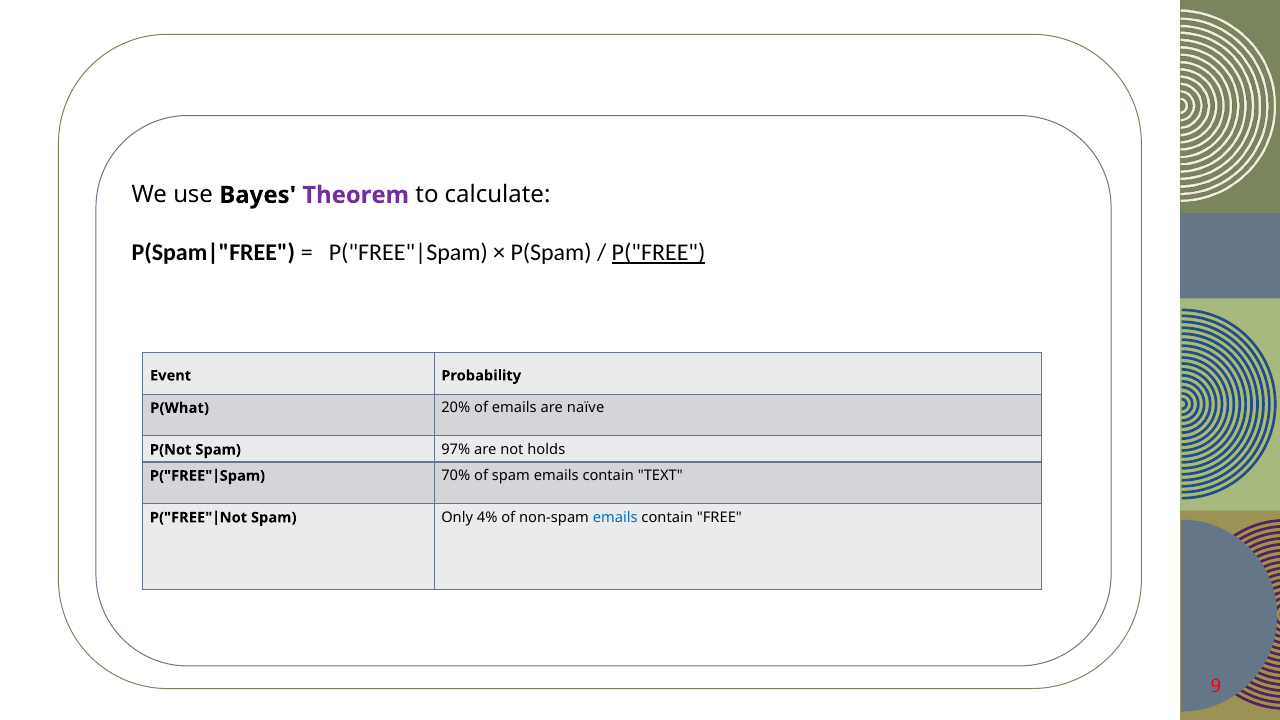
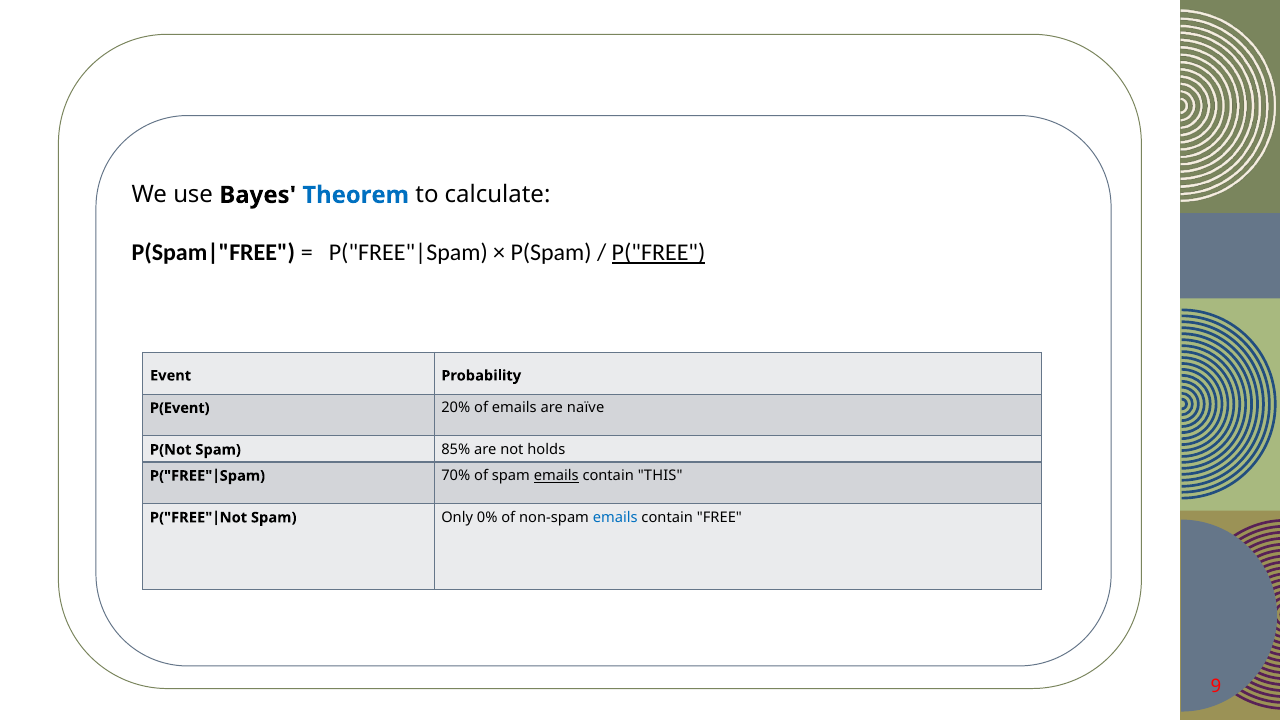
Theorem colour: purple -> blue
P(What: P(What -> P(Event
97%: 97% -> 85%
emails at (556, 476) underline: none -> present
TEXT: TEXT -> THIS
4%: 4% -> 0%
